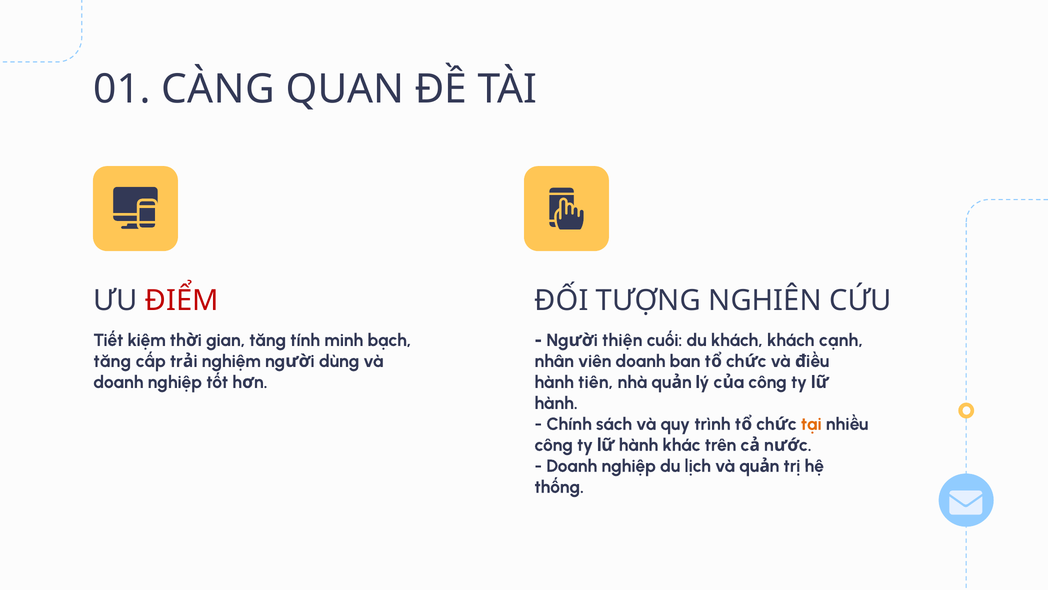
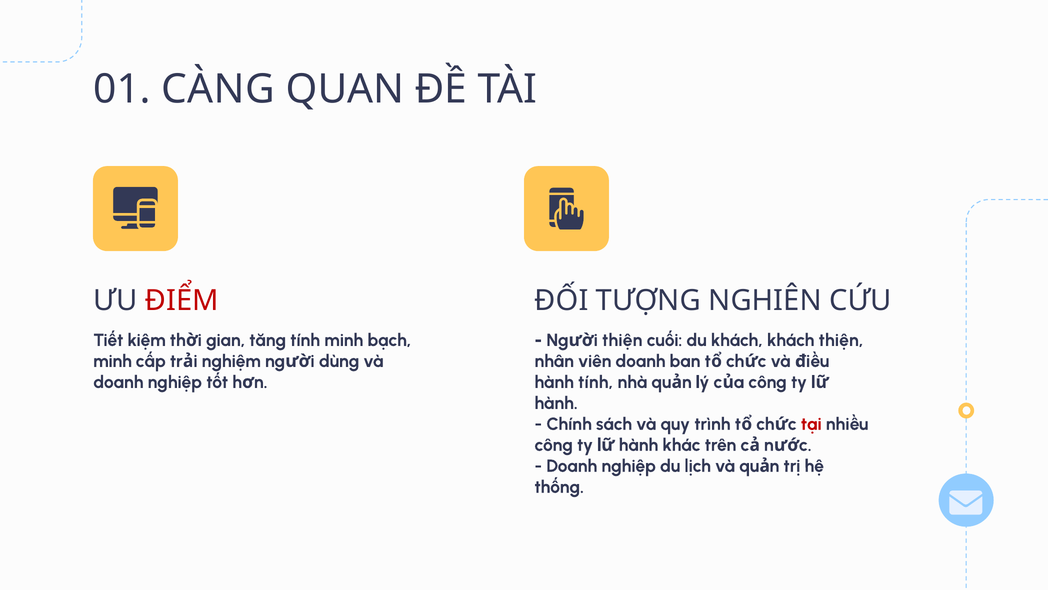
khách cạnh: cạnh -> thiện
tăng at (112, 361): tăng -> minh
hành tiền: tiền -> tính
tại colour: orange -> red
